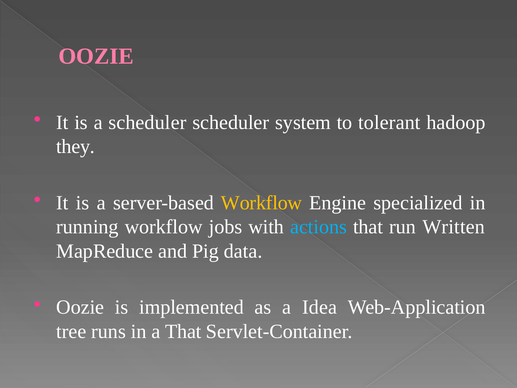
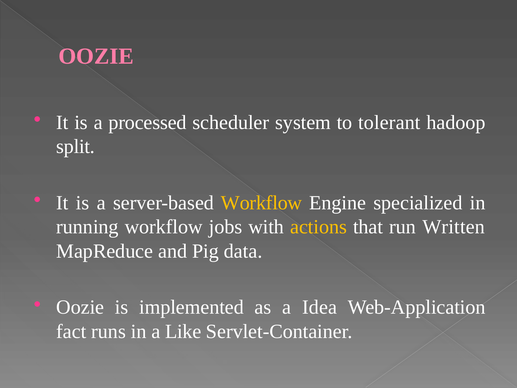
a scheduler: scheduler -> processed
they: they -> split
actions colour: light blue -> yellow
tree: tree -> fact
a That: That -> Like
